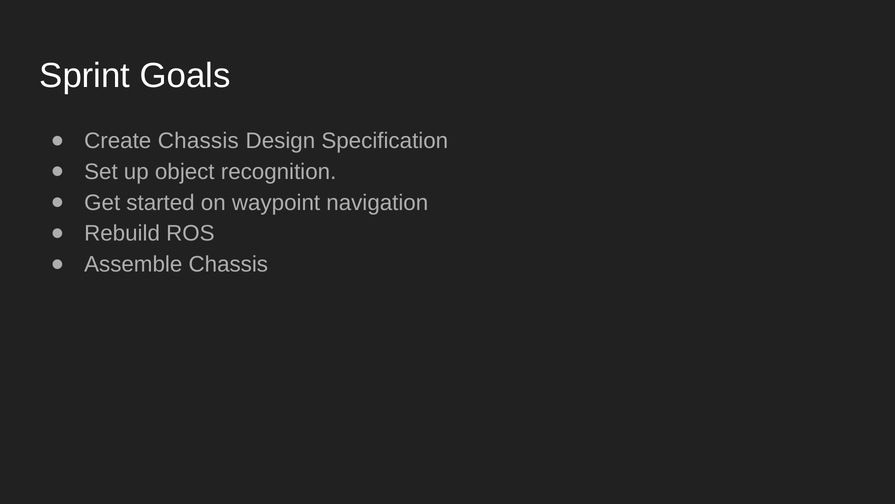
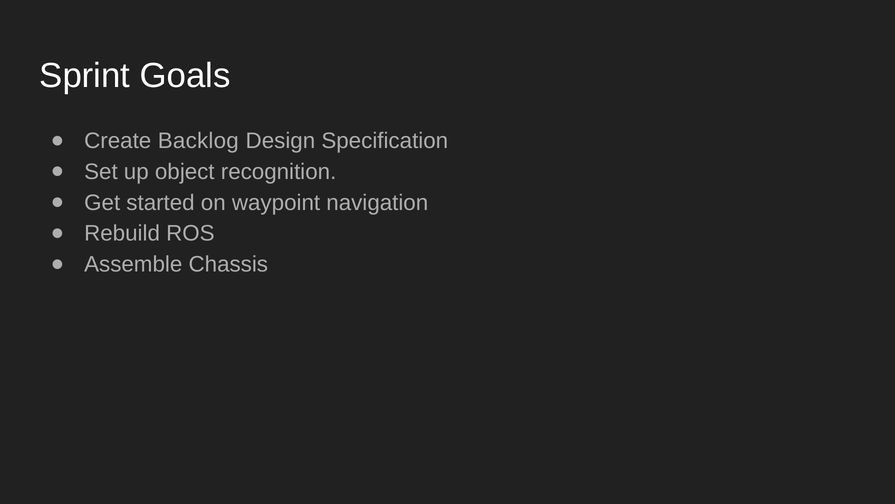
Create Chassis: Chassis -> Backlog
